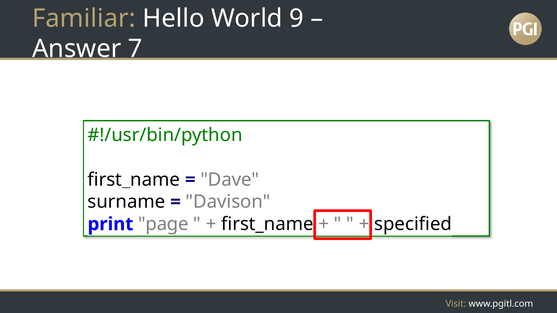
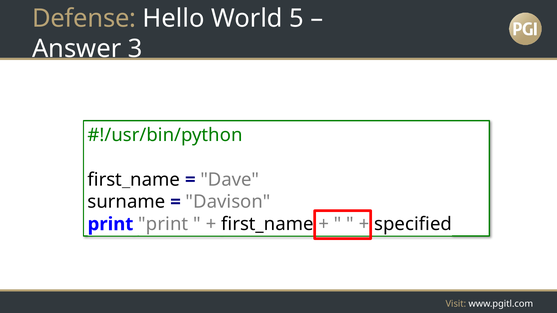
Familiar: Familiar -> Defense
9: 9 -> 5
7: 7 -> 3
print page: page -> print
